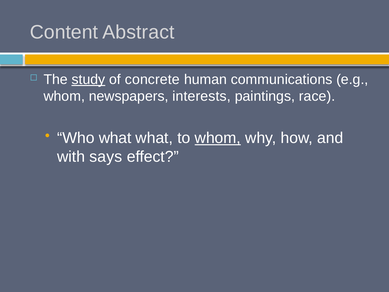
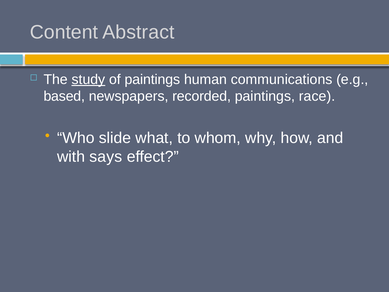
of concrete: concrete -> paintings
whom at (64, 96): whom -> based
interests: interests -> recorded
Who what: what -> slide
whom at (218, 138) underline: present -> none
